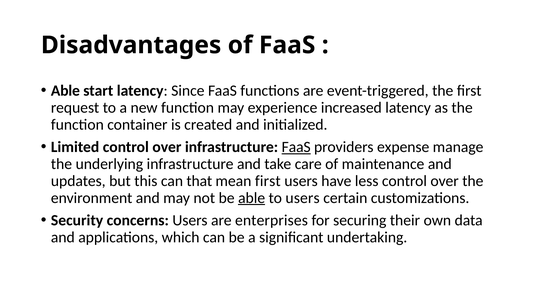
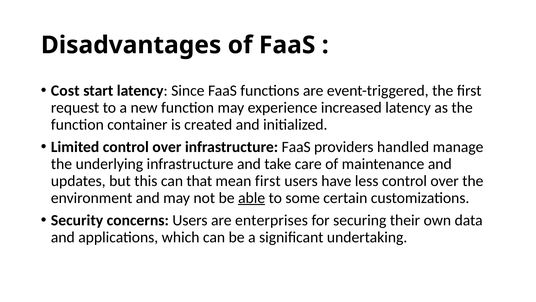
Able at (65, 91): Able -> Cost
FaaS at (296, 147) underline: present -> none
expense: expense -> handled
to users: users -> some
